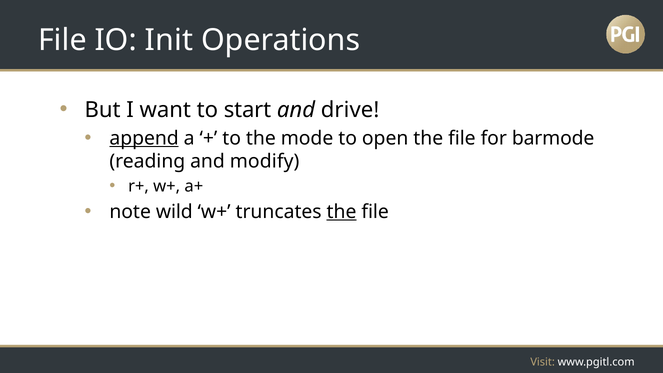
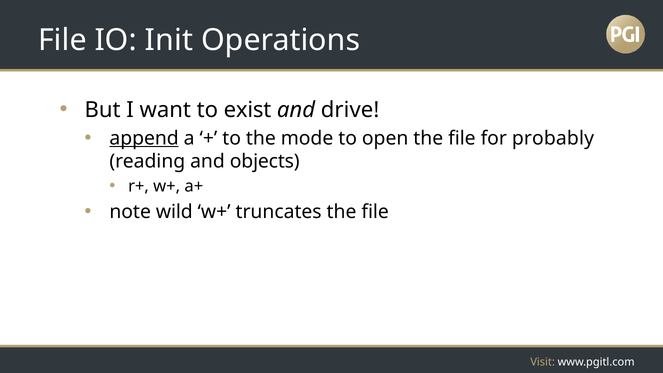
start: start -> exist
barmode: barmode -> probably
modify: modify -> objects
the at (342, 212) underline: present -> none
